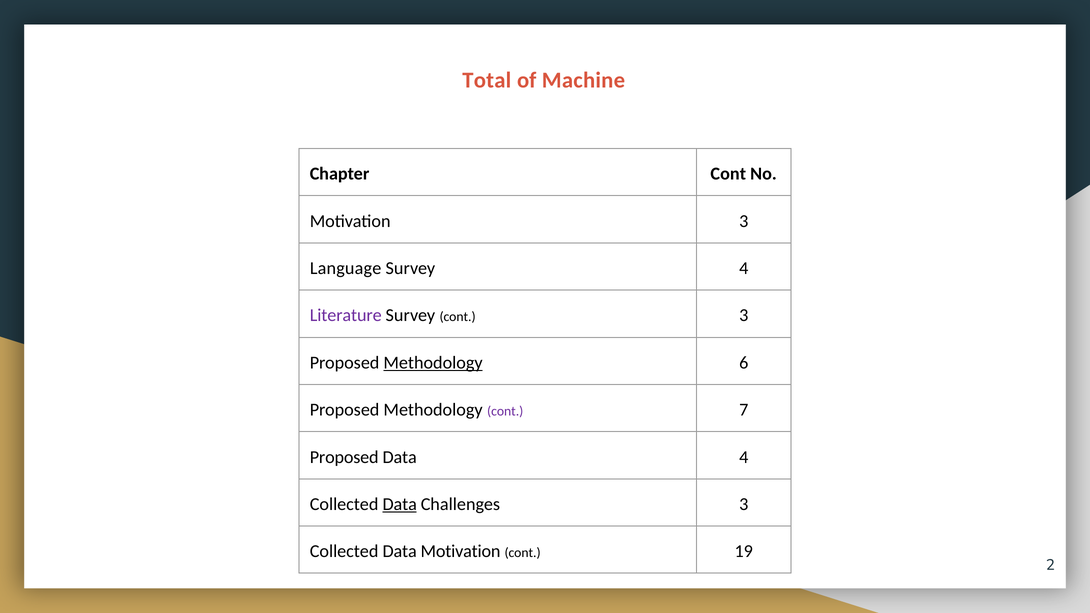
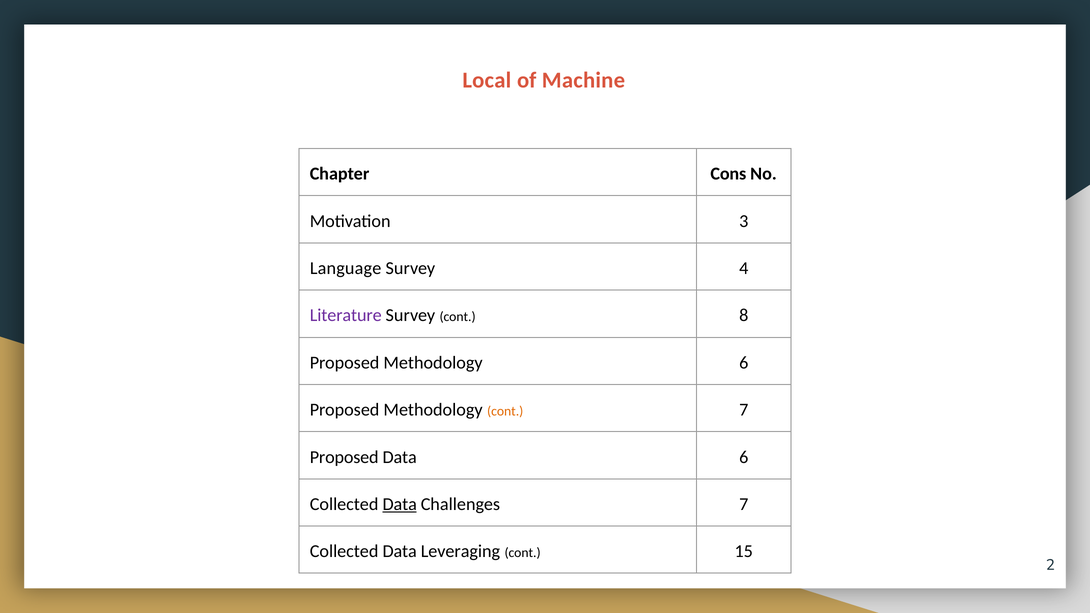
Total: Total -> Local
Chapter Cont: Cont -> Cons
cont 3: 3 -> 8
Methodology at (433, 363) underline: present -> none
cont at (505, 411) colour: purple -> orange
Data 4: 4 -> 6
Challenges 3: 3 -> 7
Data Motivation: Motivation -> Leveraging
19: 19 -> 15
